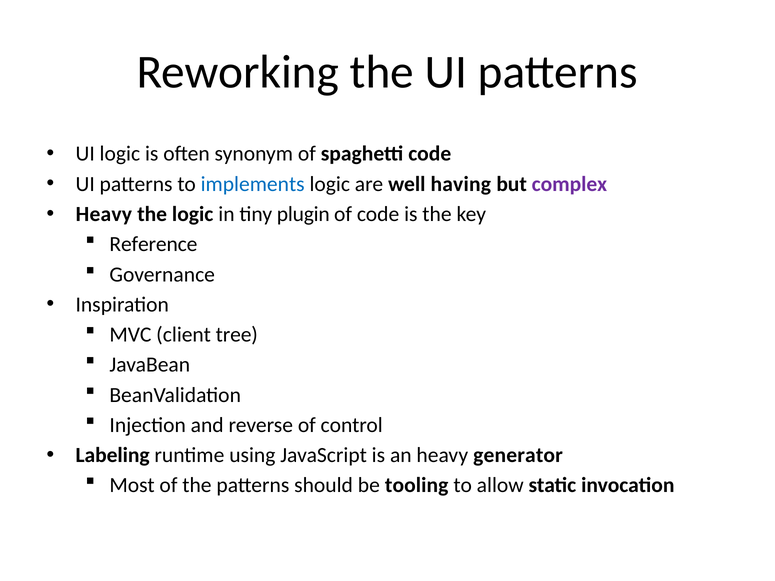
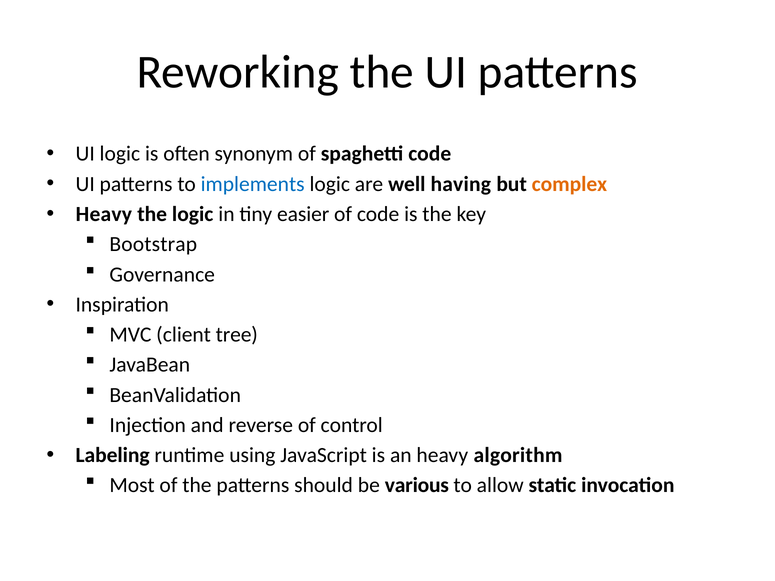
complex colour: purple -> orange
plugin: plugin -> easier
Reference: Reference -> Bootstrap
generator: generator -> algorithm
tooling: tooling -> various
